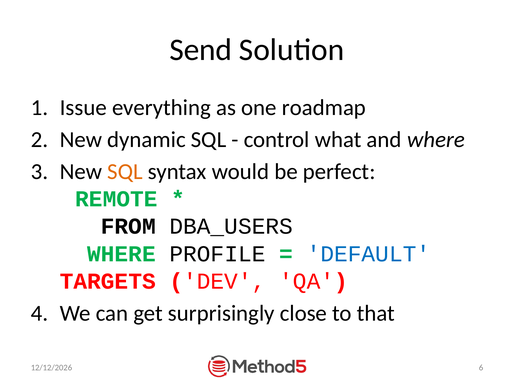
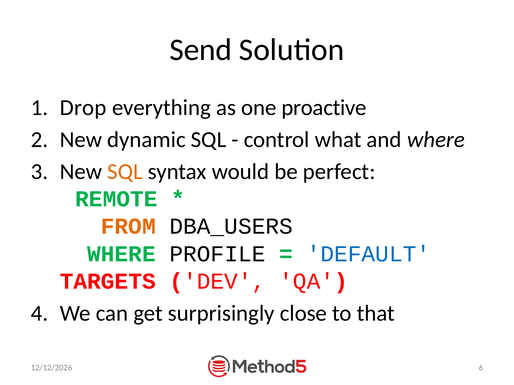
Issue: Issue -> Drop
roadmap: roadmap -> proactive
FROM colour: black -> orange
